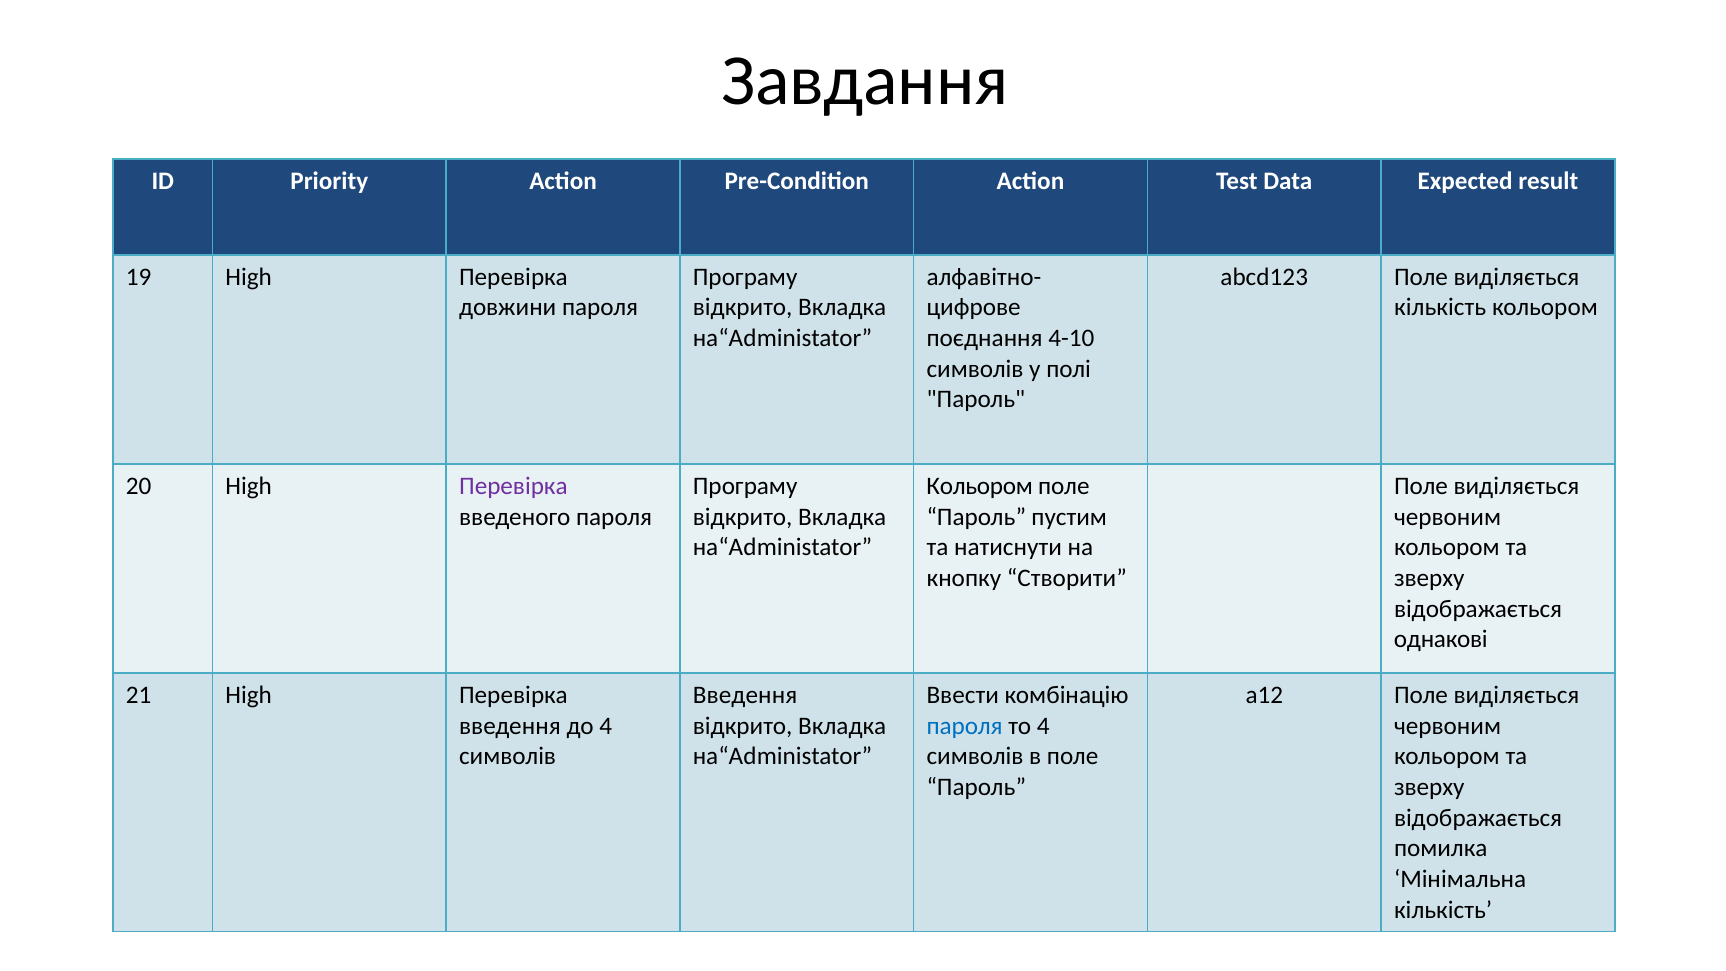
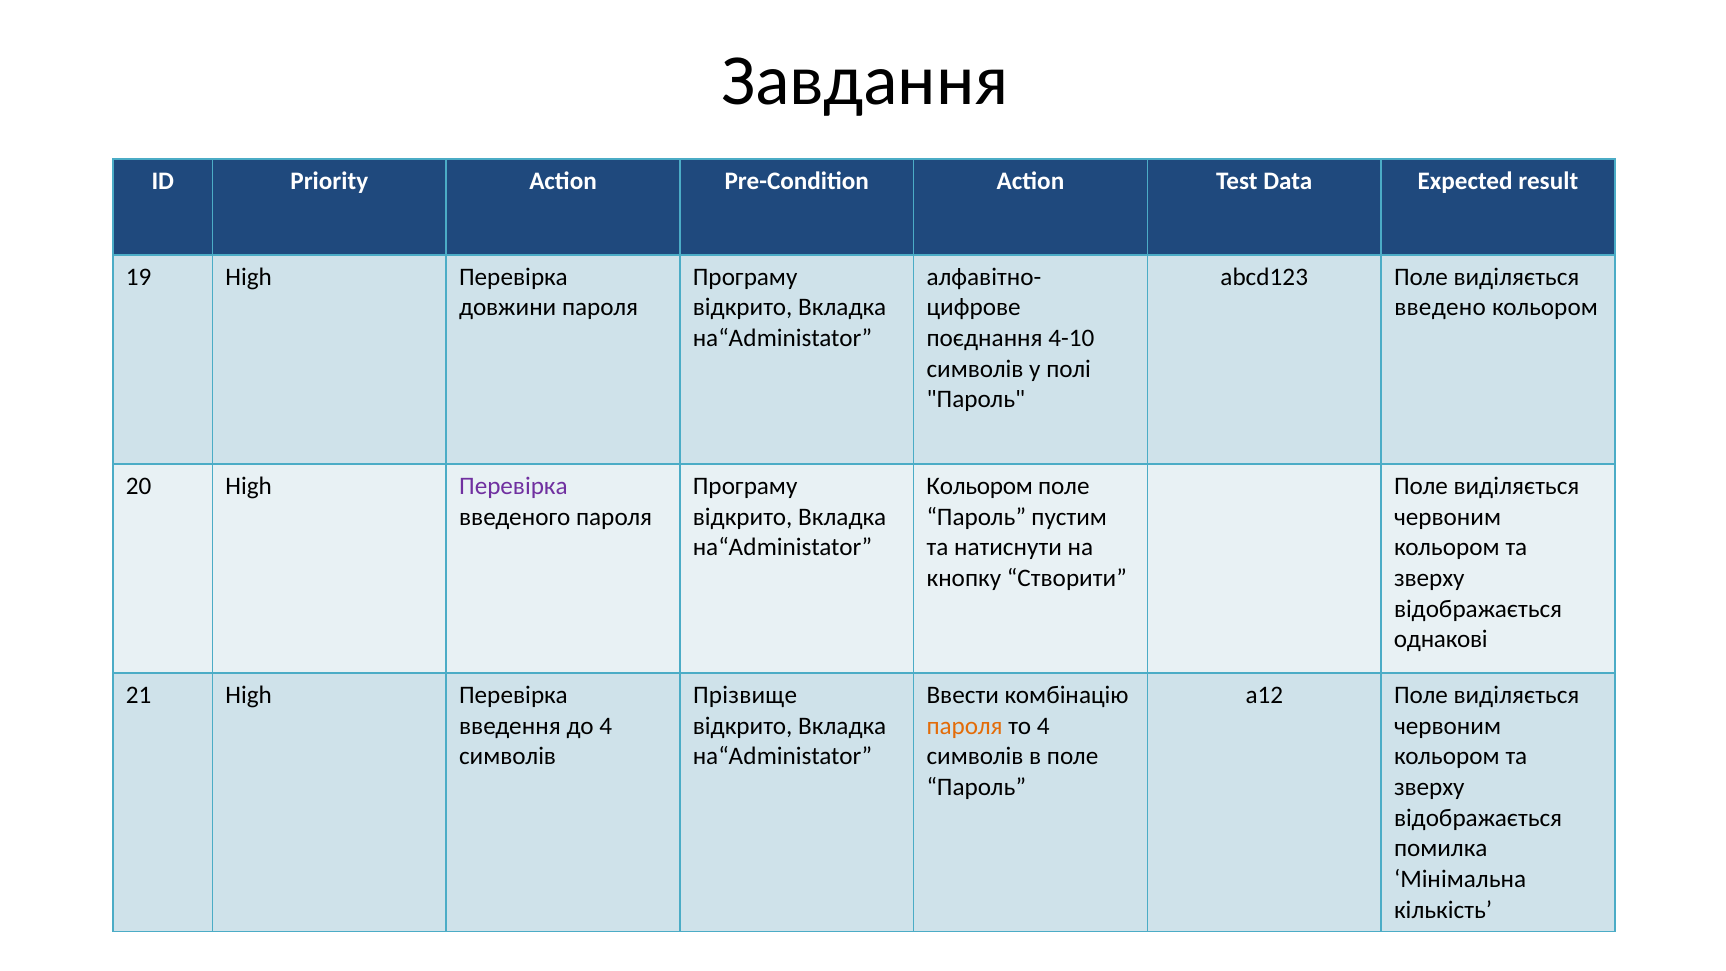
кількість at (1440, 308): кількість -> введено
Введення at (745, 695): Введення -> Прізвище
пароля at (965, 726) colour: blue -> orange
